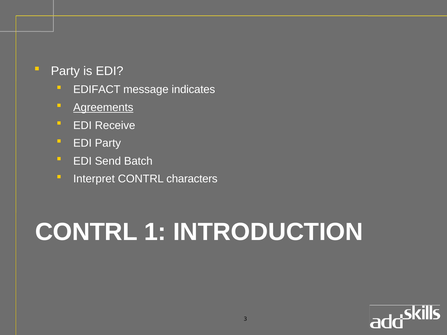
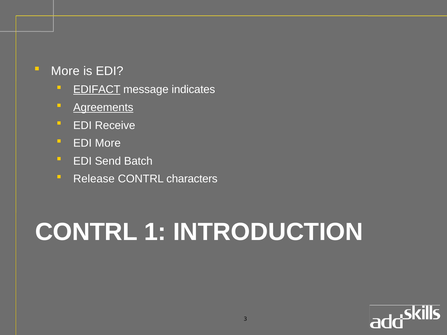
Party at (65, 71): Party -> More
EDIFACT underline: none -> present
EDI Party: Party -> More
Interpret: Interpret -> Release
